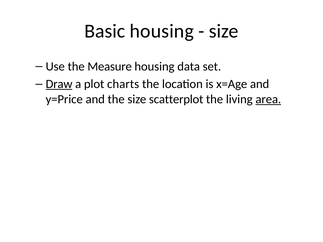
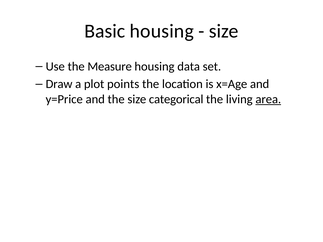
Draw underline: present -> none
charts: charts -> points
scatterplot: scatterplot -> categorical
